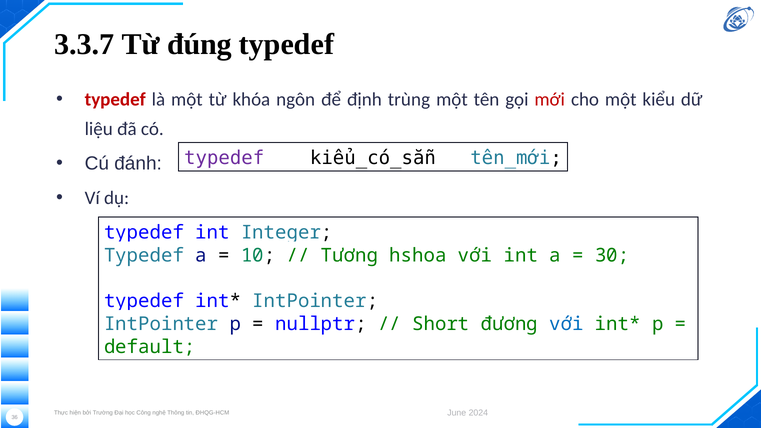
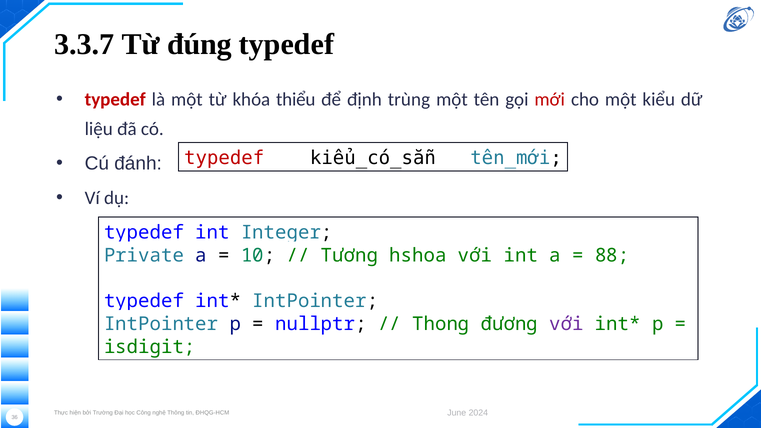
ngôn: ngôn -> thiểu
typedef at (224, 158) colour: purple -> red
Typedef at (144, 256): Typedef -> Private
30: 30 -> 88
Short: Short -> Thong
với at (566, 324) colour: blue -> purple
default: default -> isdigit
